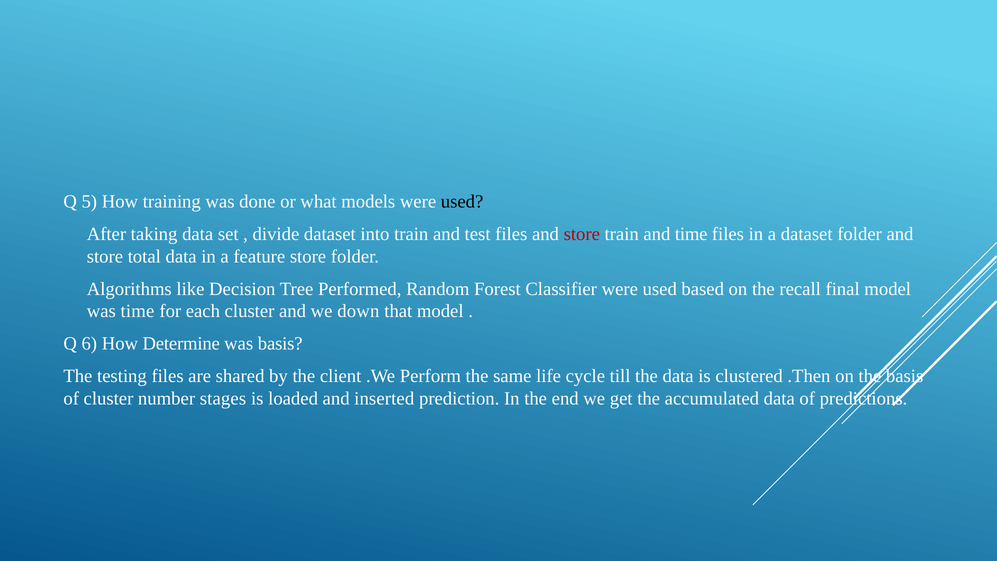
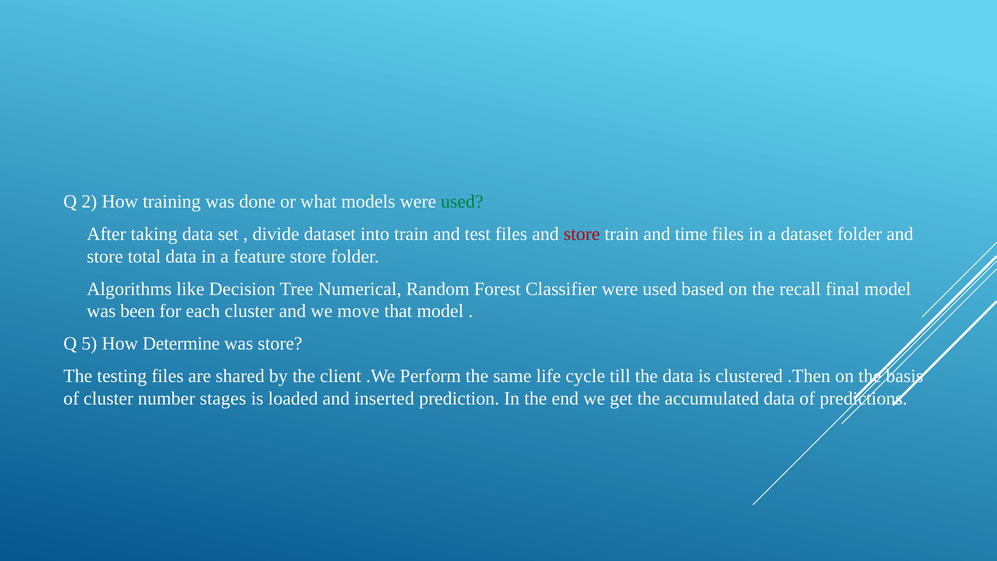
5: 5 -> 2
used at (462, 202) colour: black -> green
Performed: Performed -> Numerical
was time: time -> been
down: down -> move
6: 6 -> 5
was basis: basis -> store
